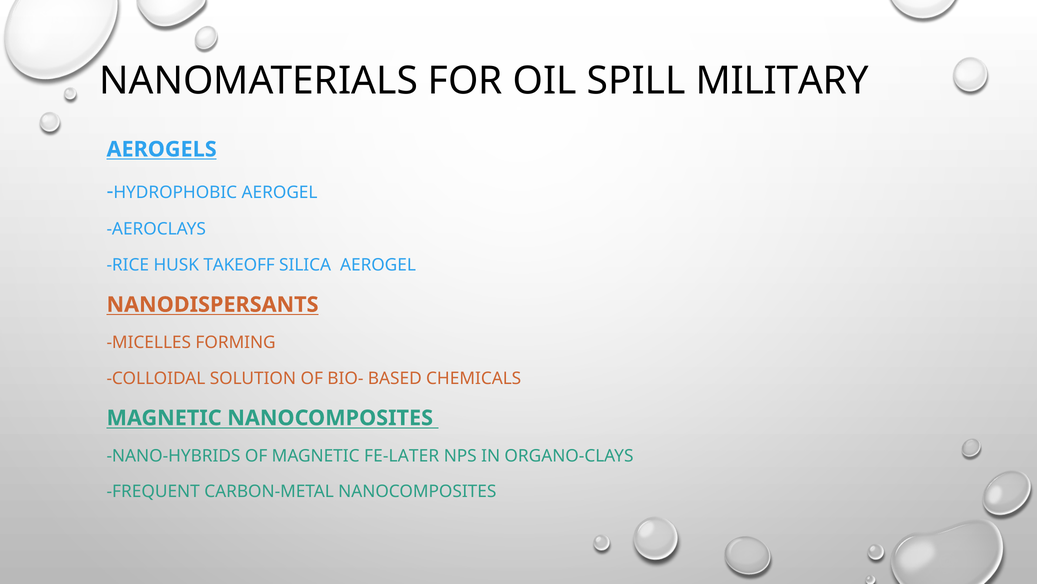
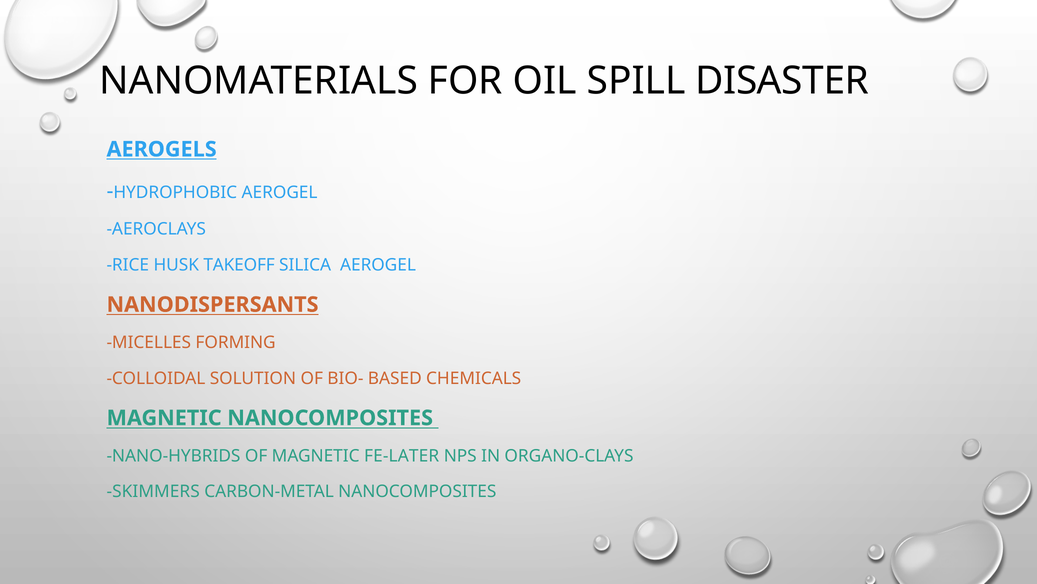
MILITARY: MILITARY -> DISASTER
FREQUENT: FREQUENT -> SKIMMERS
